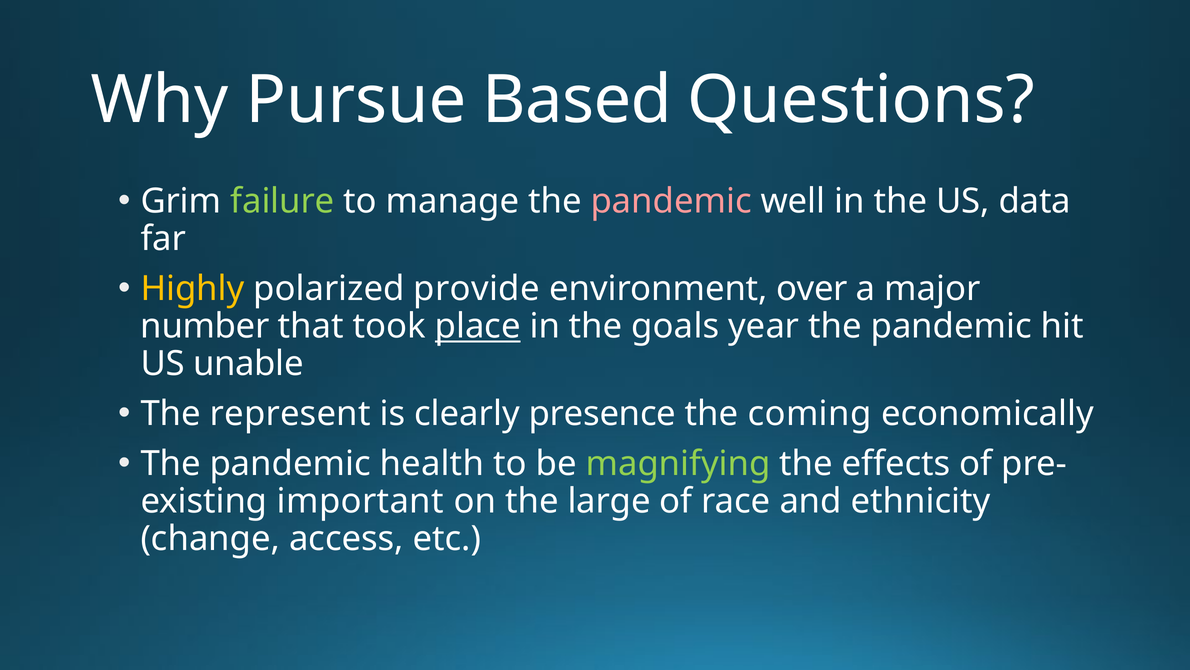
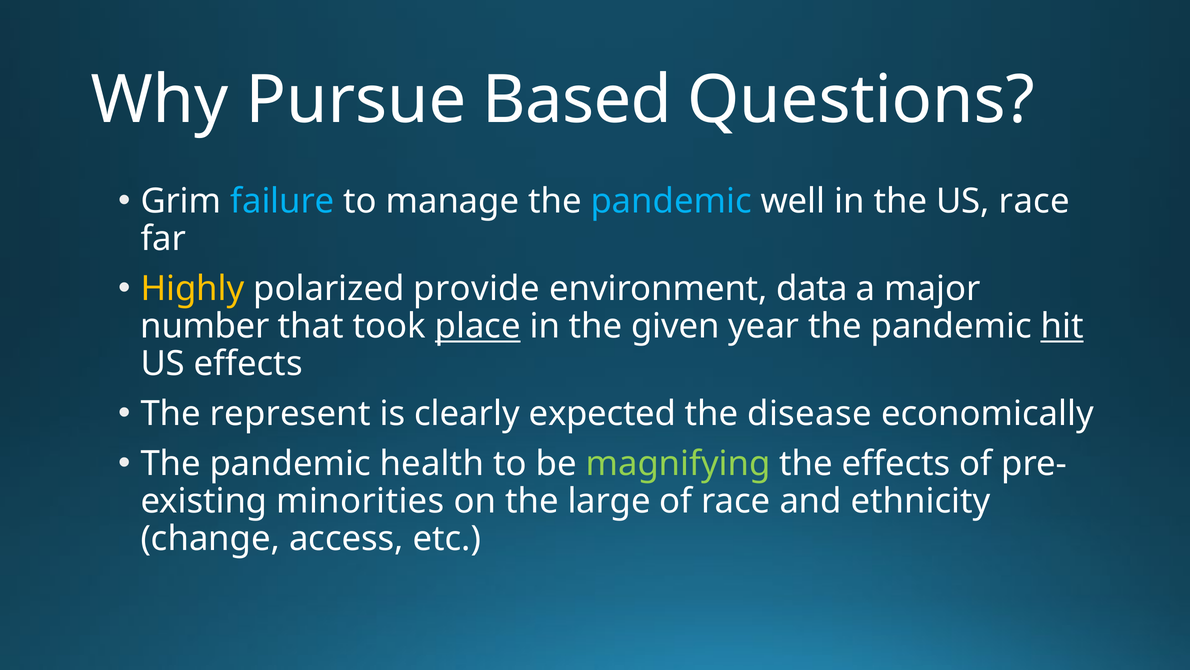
failure colour: light green -> light blue
pandemic at (671, 201) colour: pink -> light blue
US data: data -> race
over: over -> data
goals: goals -> given
hit underline: none -> present
US unable: unable -> effects
presence: presence -> expected
coming: coming -> disease
important: important -> minorities
